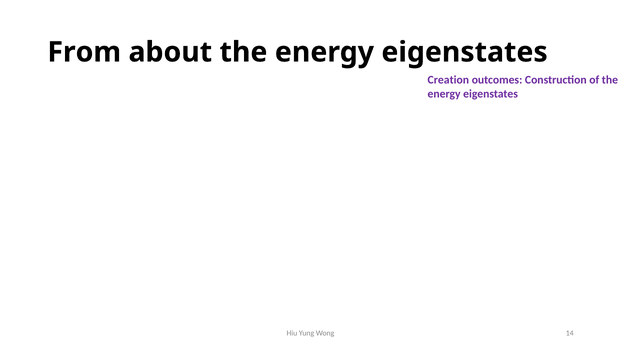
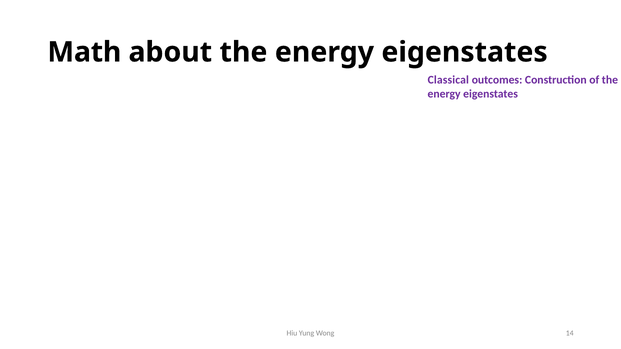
From: From -> Math
Creation: Creation -> Classical
